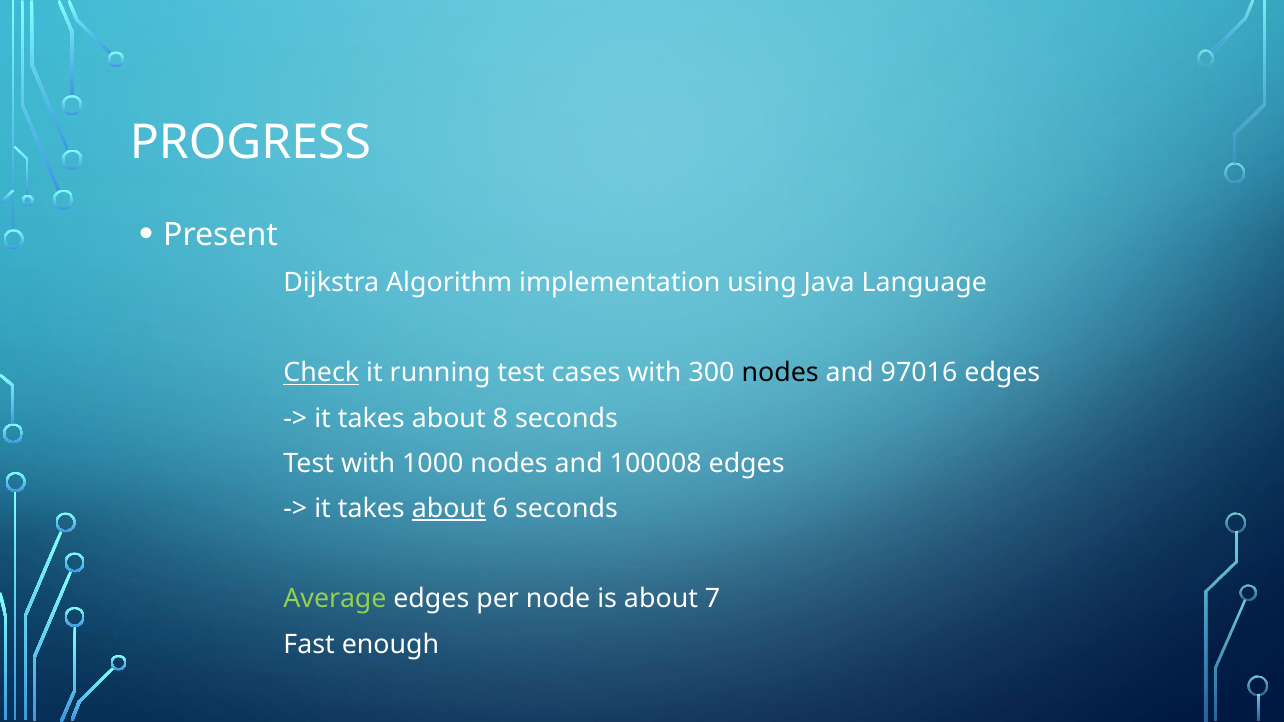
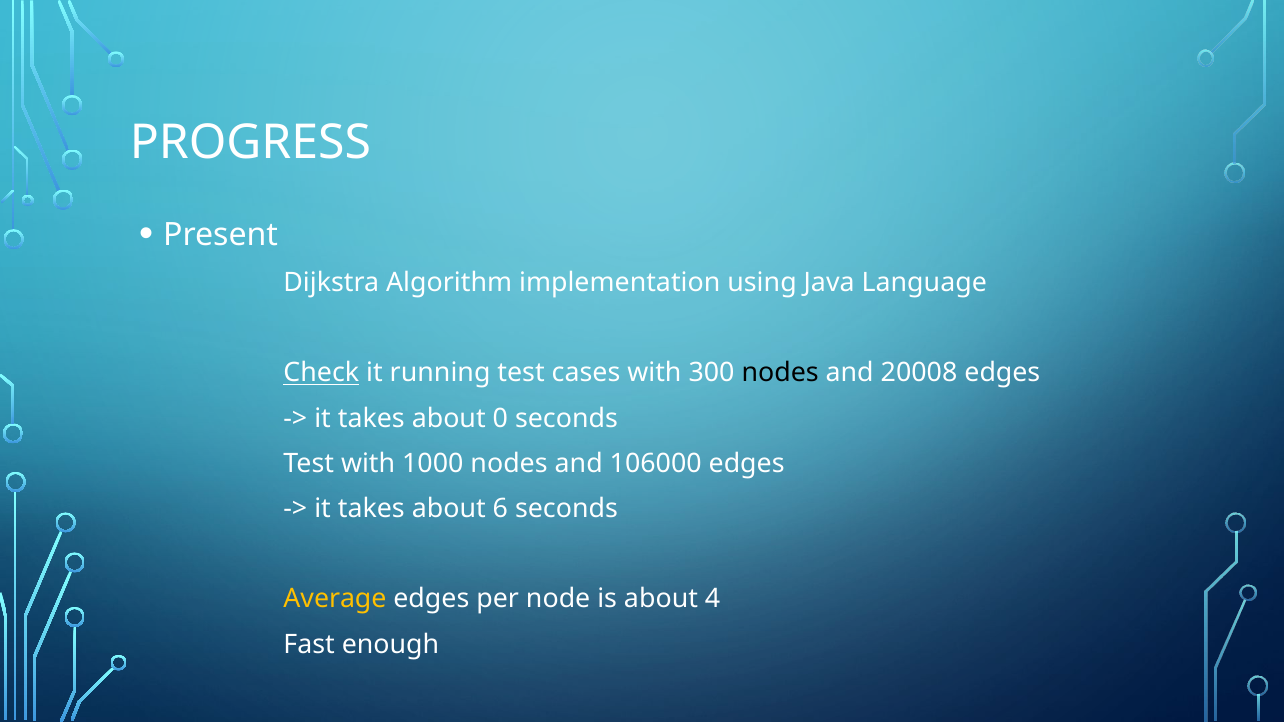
97016: 97016 -> 20008
8: 8 -> 0
100008: 100008 -> 106000
about at (449, 509) underline: present -> none
Average colour: light green -> yellow
7: 7 -> 4
